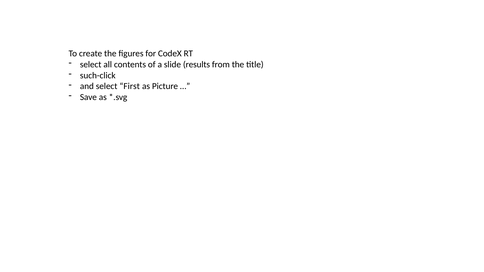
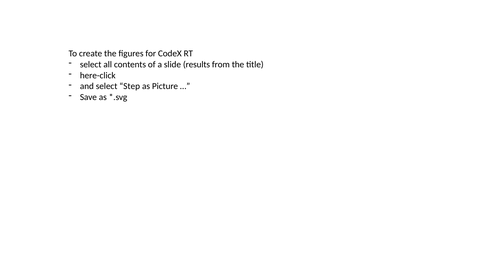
such-click: such-click -> here-click
First: First -> Step
